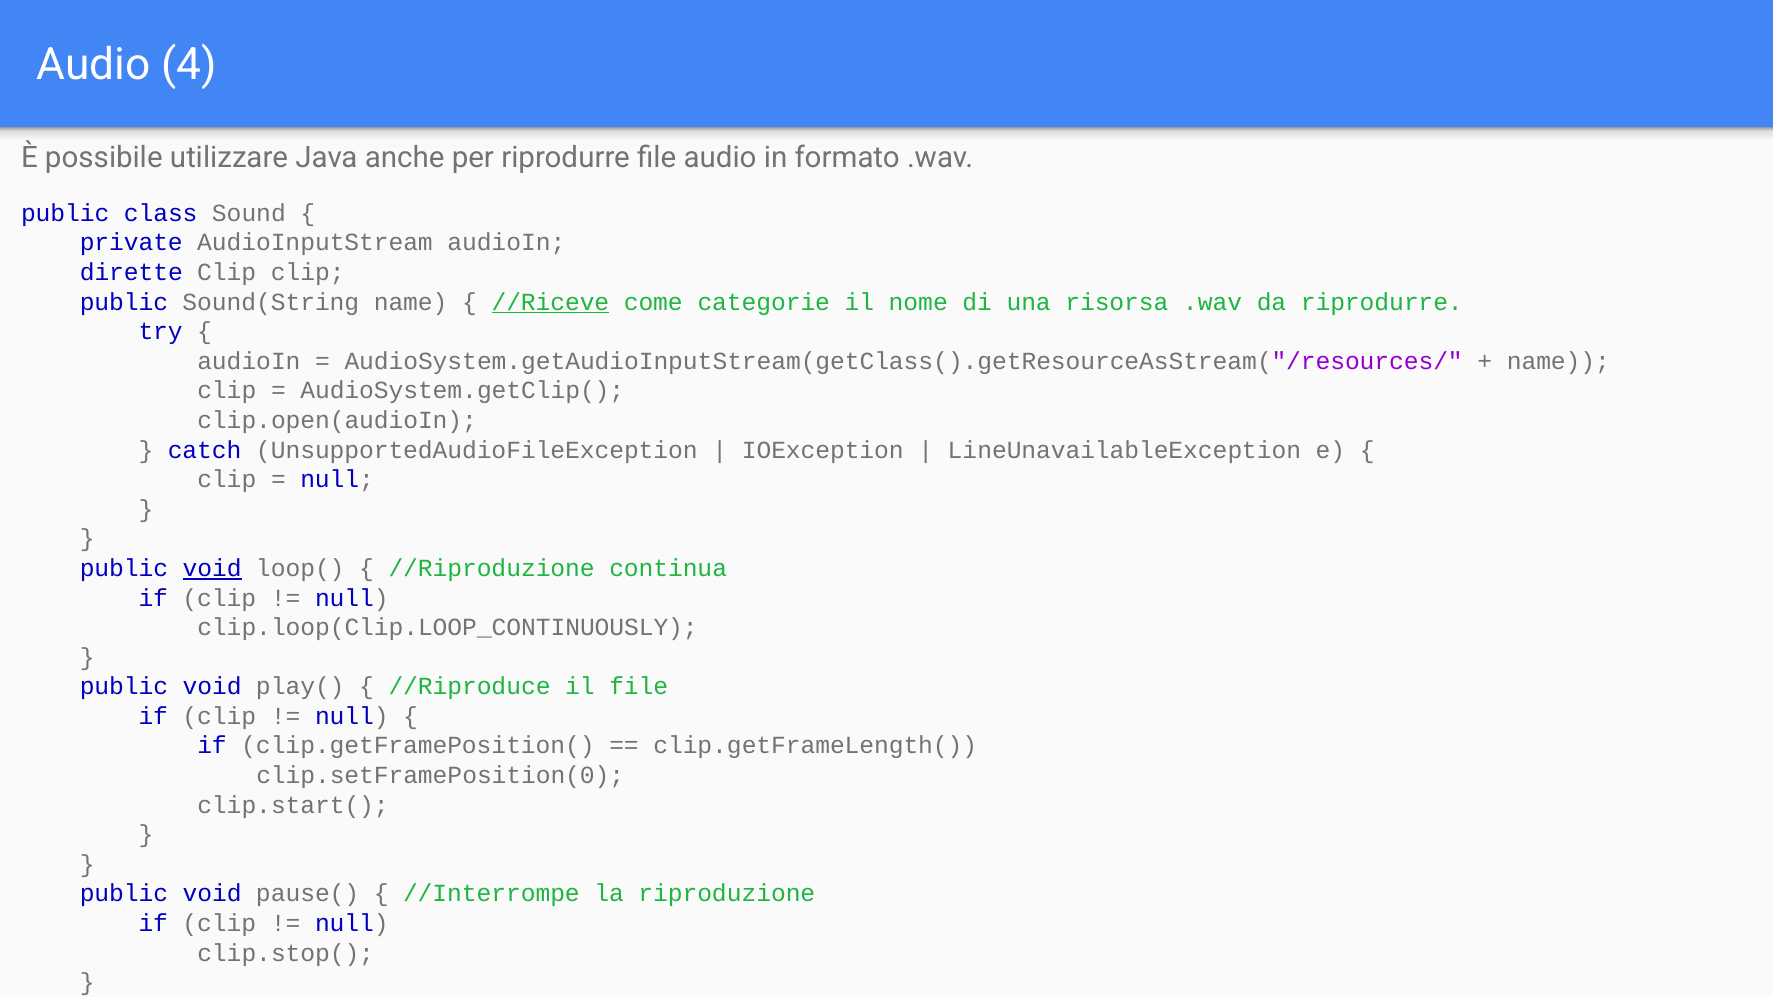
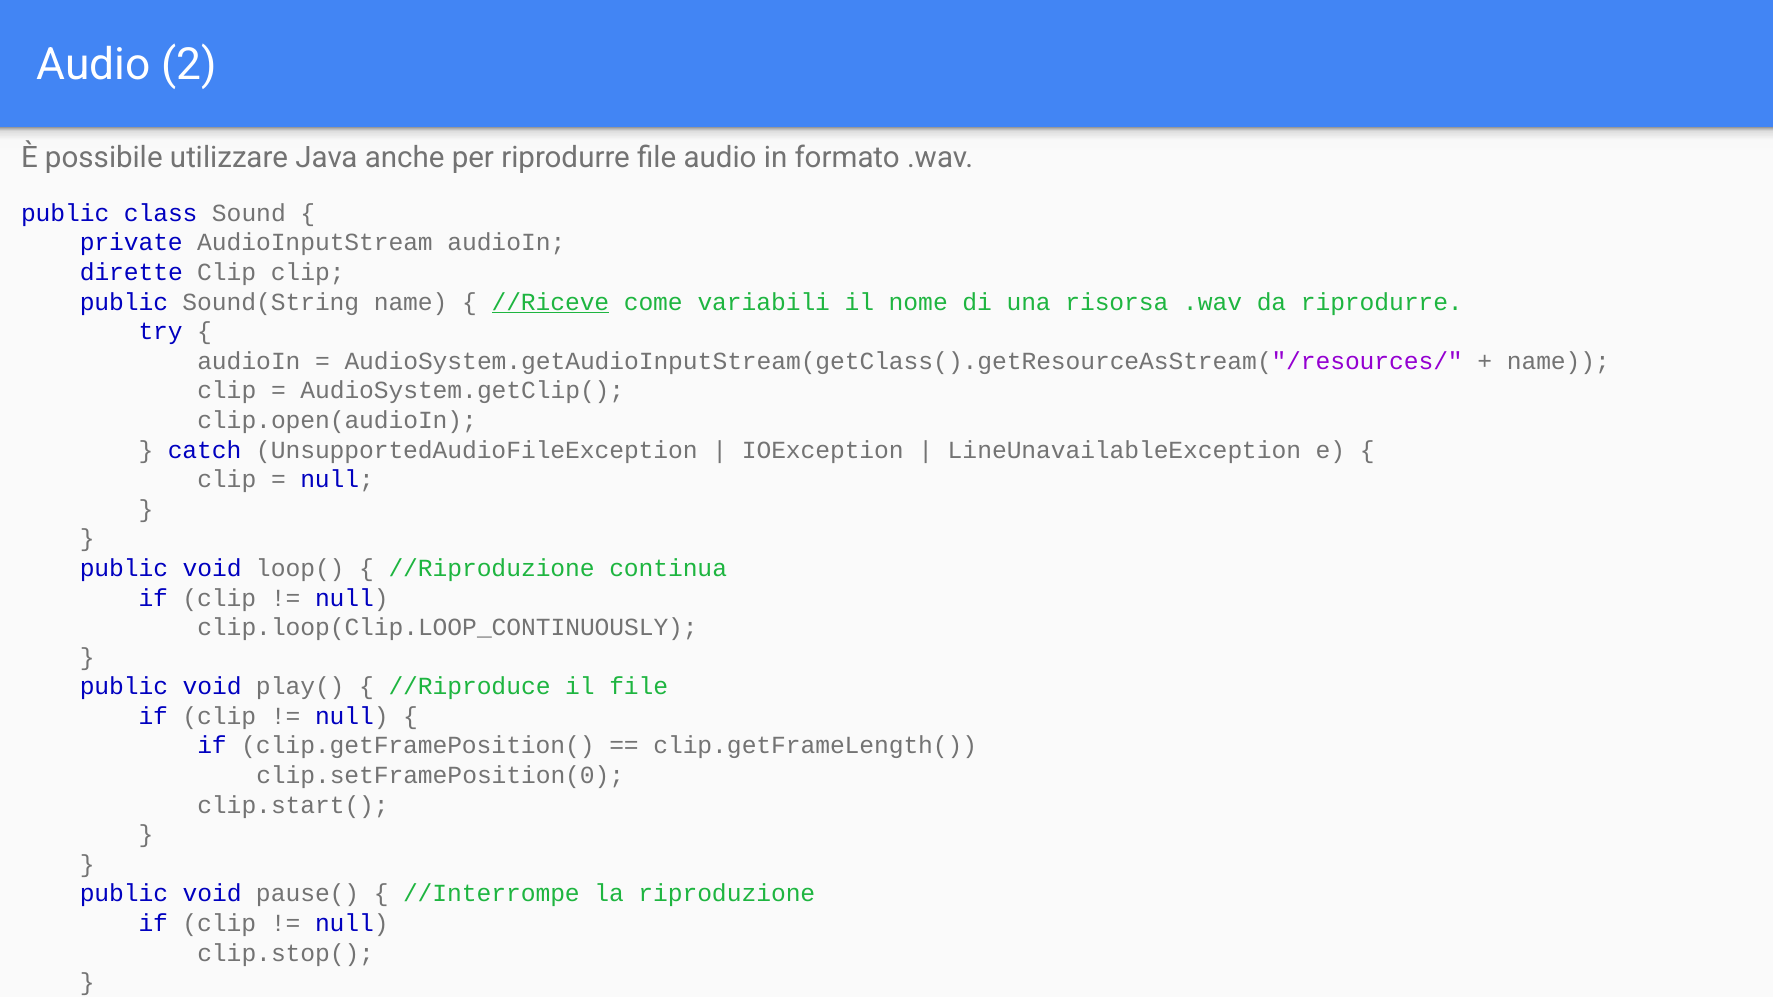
4: 4 -> 2
categorie: categorie -> variabili
void at (212, 569) underline: present -> none
